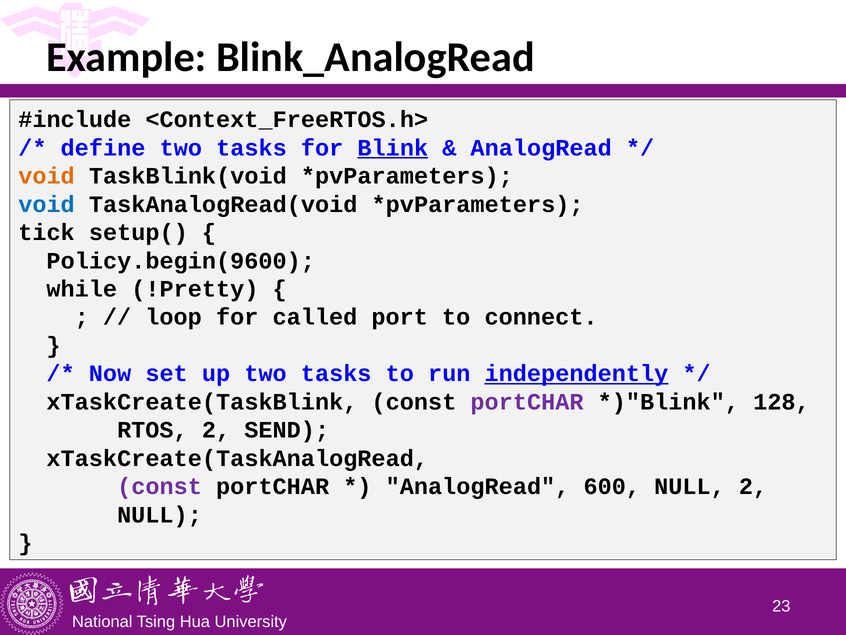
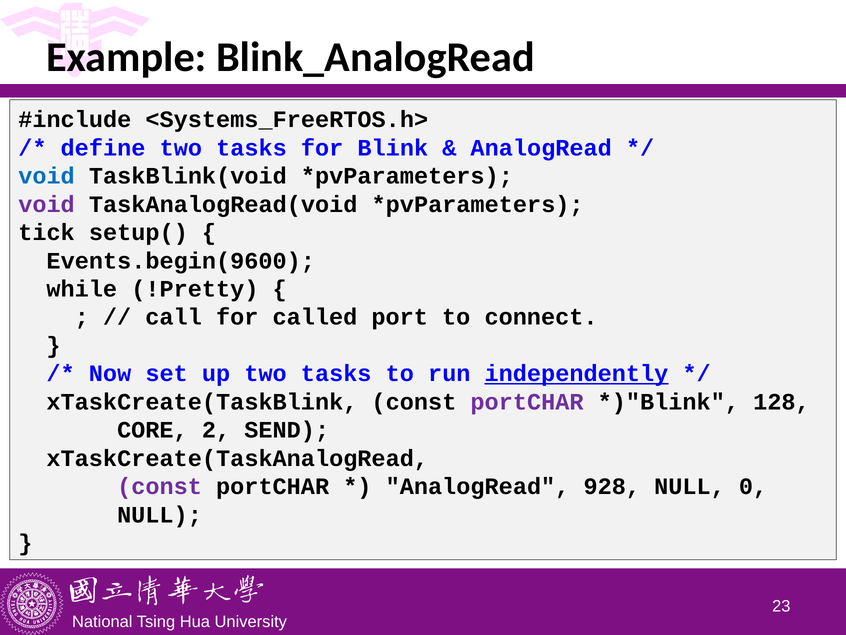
<Context_FreeRTOS.h>: <Context_FreeRTOS.h> -> <Systems_FreeRTOS.h>
Blink underline: present -> none
void at (47, 176) colour: orange -> blue
void at (47, 204) colour: blue -> purple
Policy.begin(9600: Policy.begin(9600 -> Events.begin(9600
loop: loop -> call
RTOS: RTOS -> CORE
600: 600 -> 928
NULL 2: 2 -> 0
